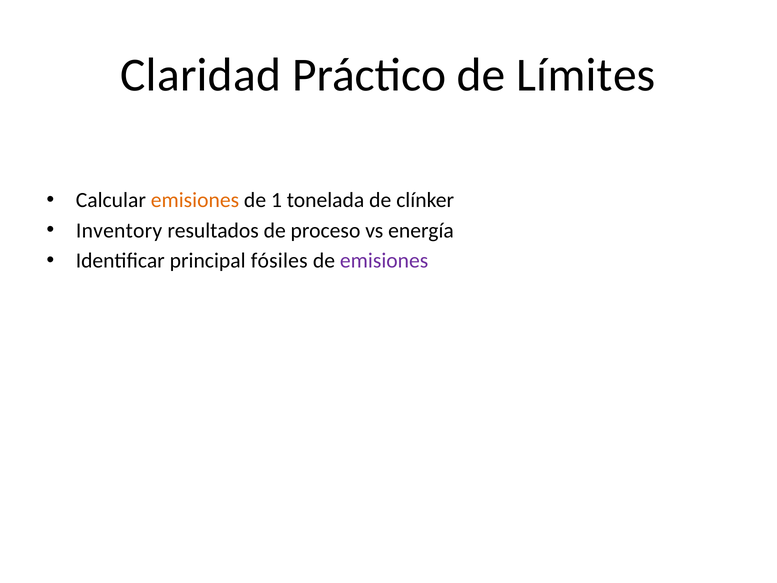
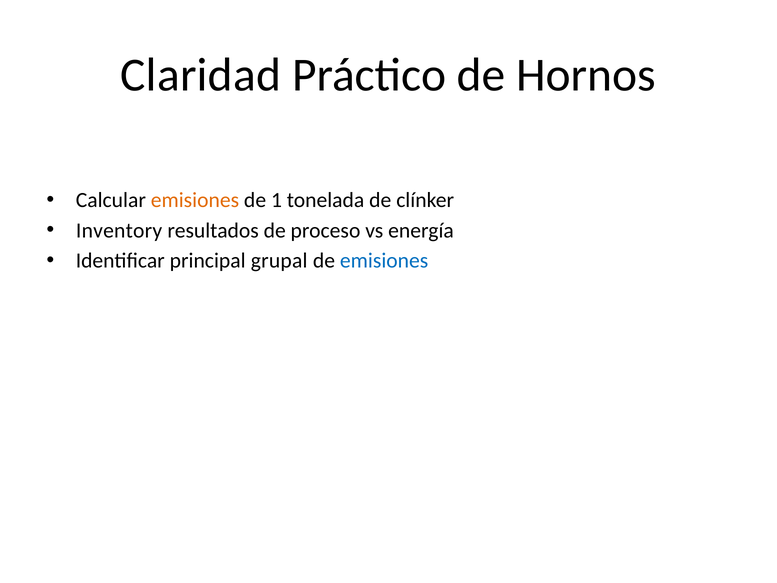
Límites: Límites -> Hornos
fósiles: fósiles -> grupal
emisiones at (384, 261) colour: purple -> blue
